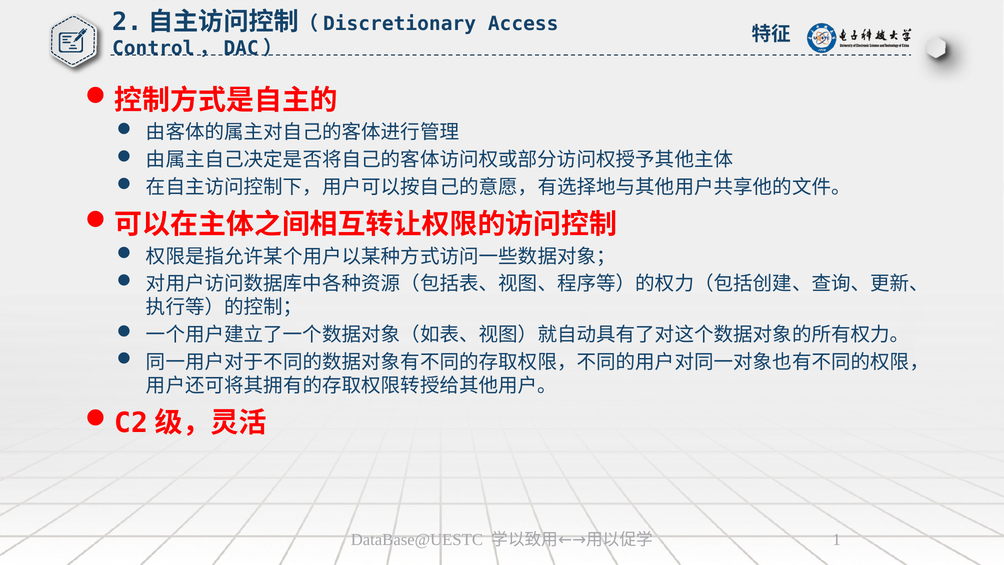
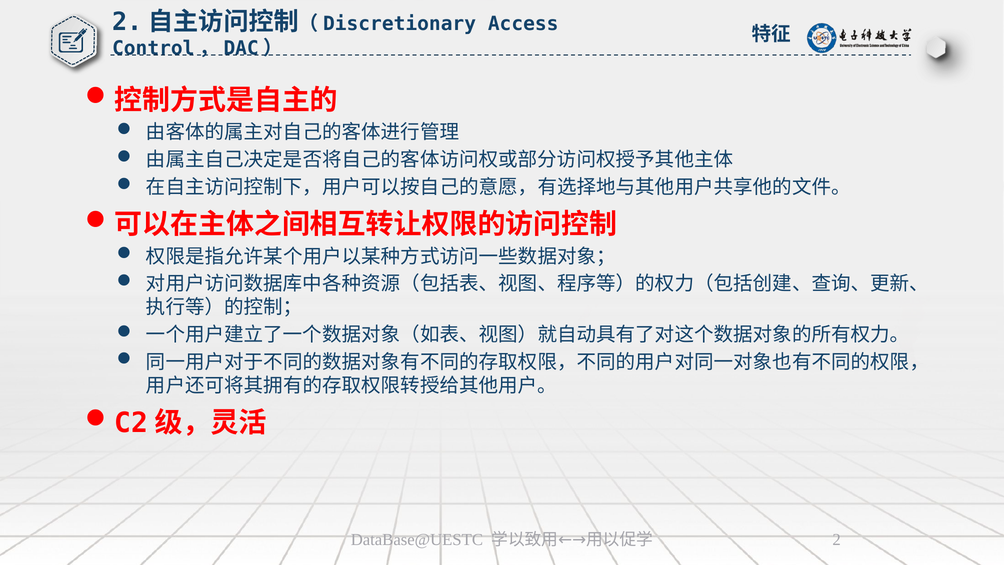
1: 1 -> 2
